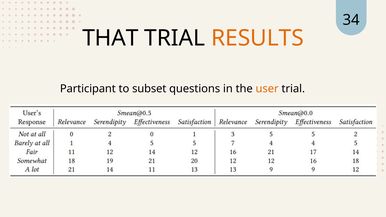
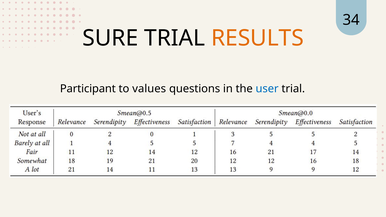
THAT: THAT -> SURE
subset: subset -> values
user colour: orange -> blue
